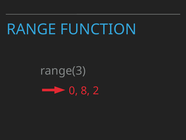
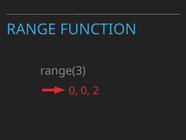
0 8: 8 -> 0
